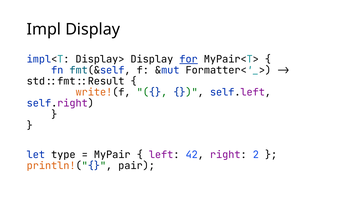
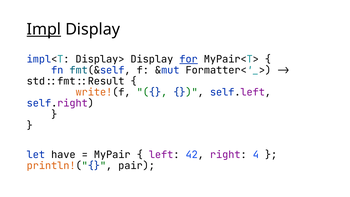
Impl underline: none -> present
type: type -> have
2: 2 -> 4
